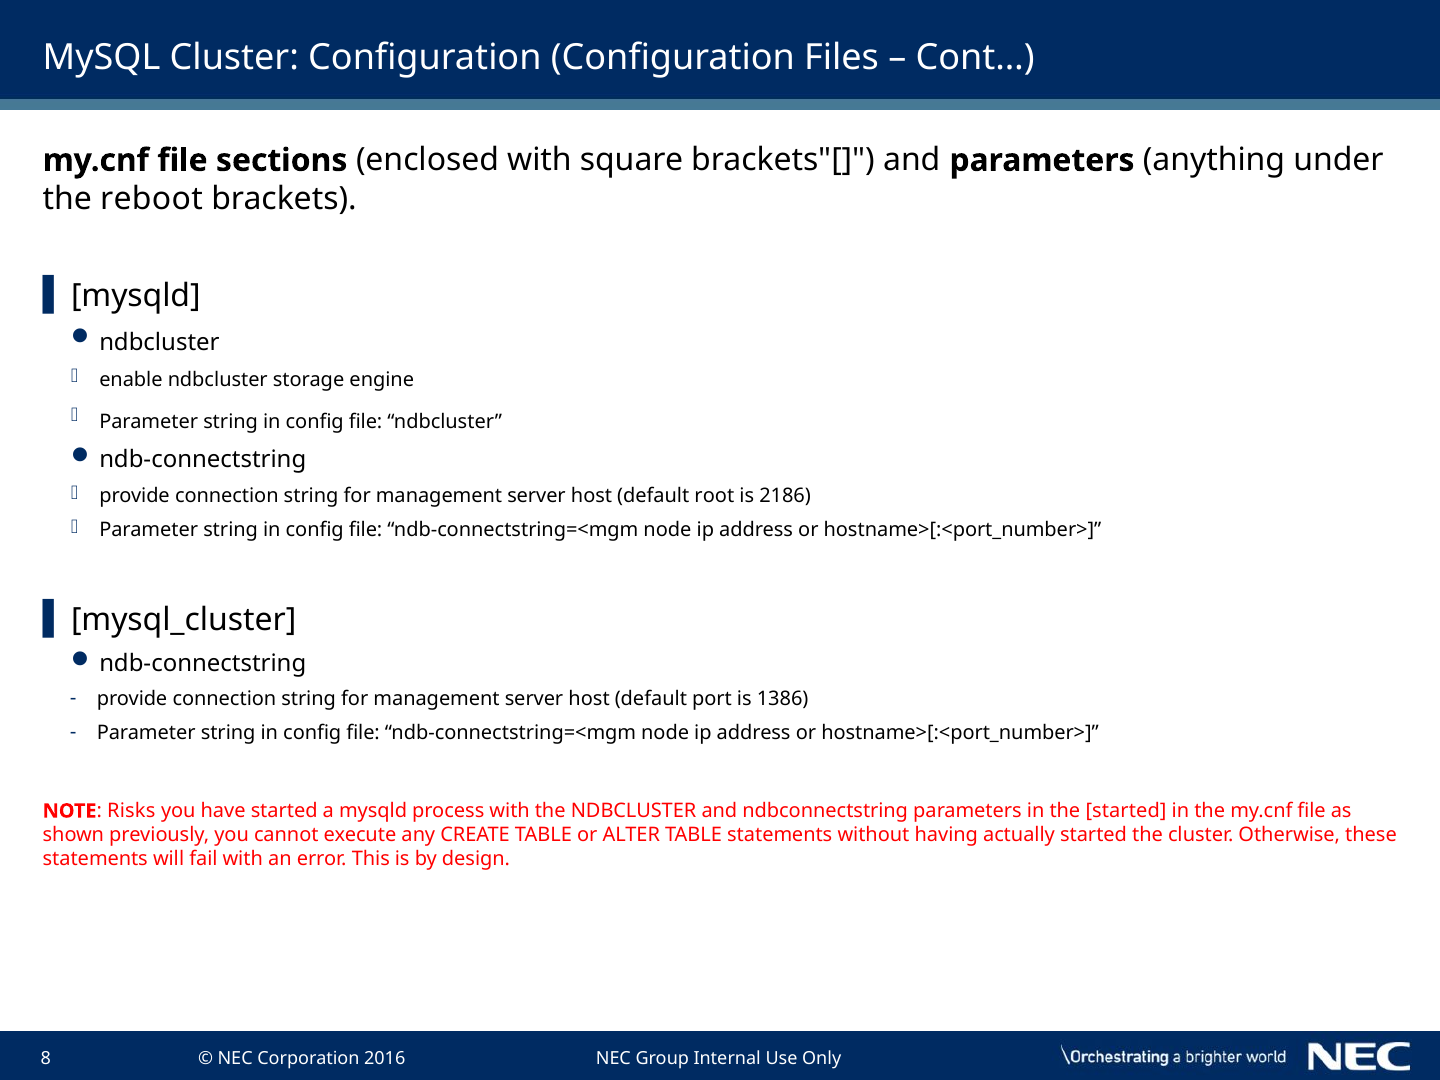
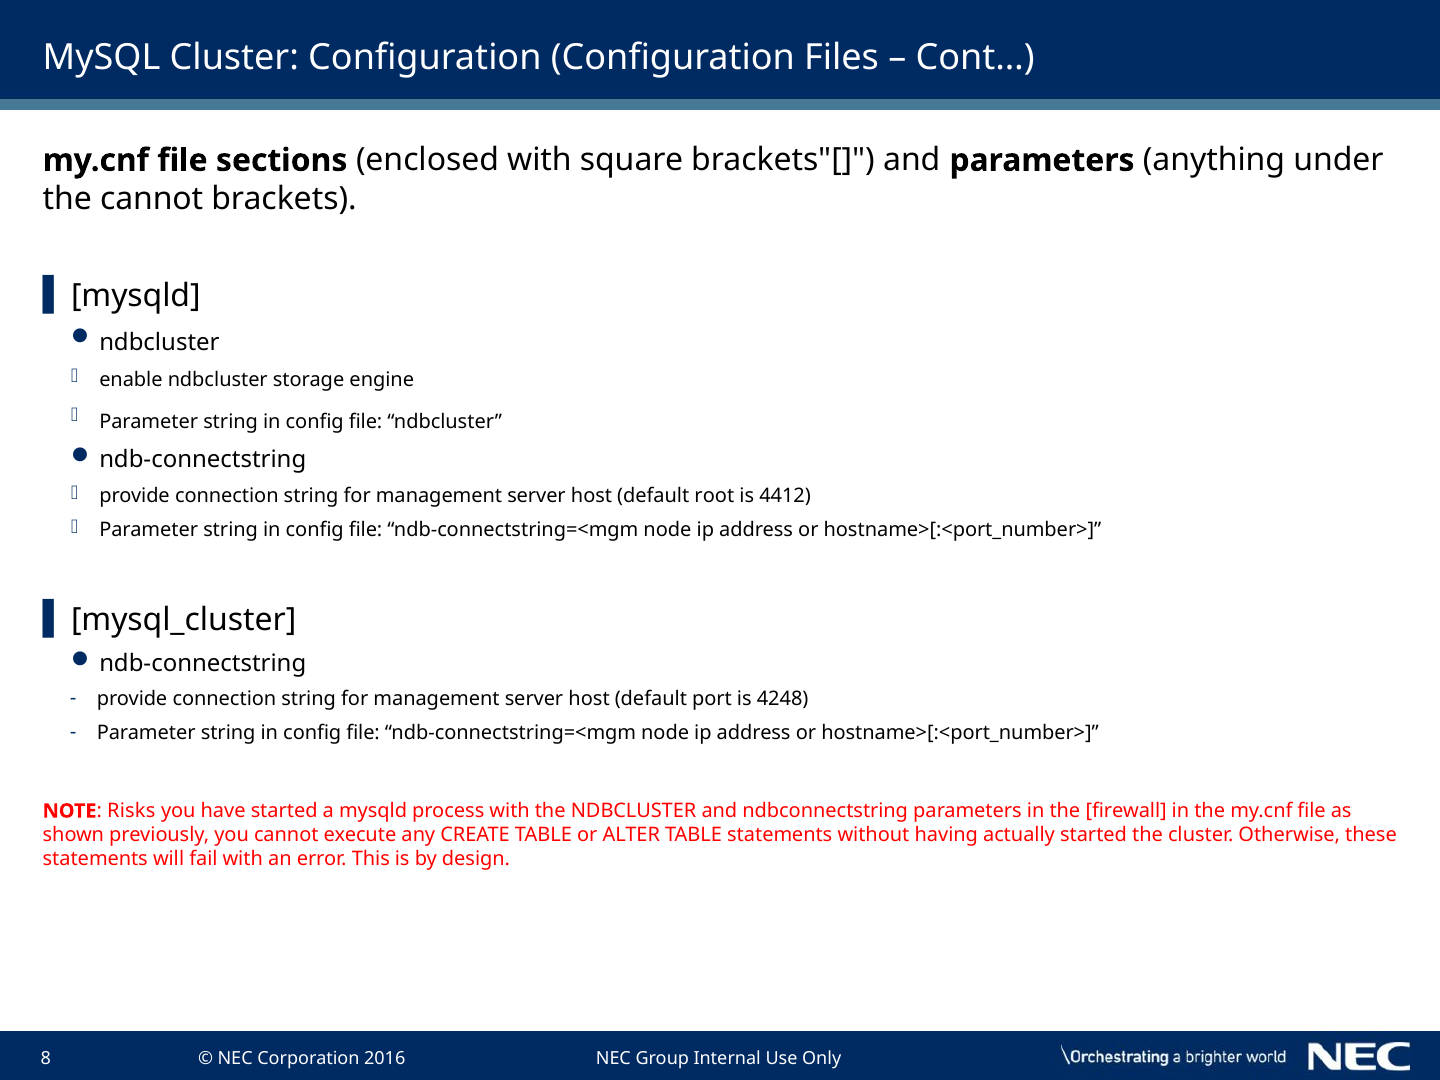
the reboot: reboot -> cannot
2186: 2186 -> 4412
1386: 1386 -> 4248
the started: started -> firewall
